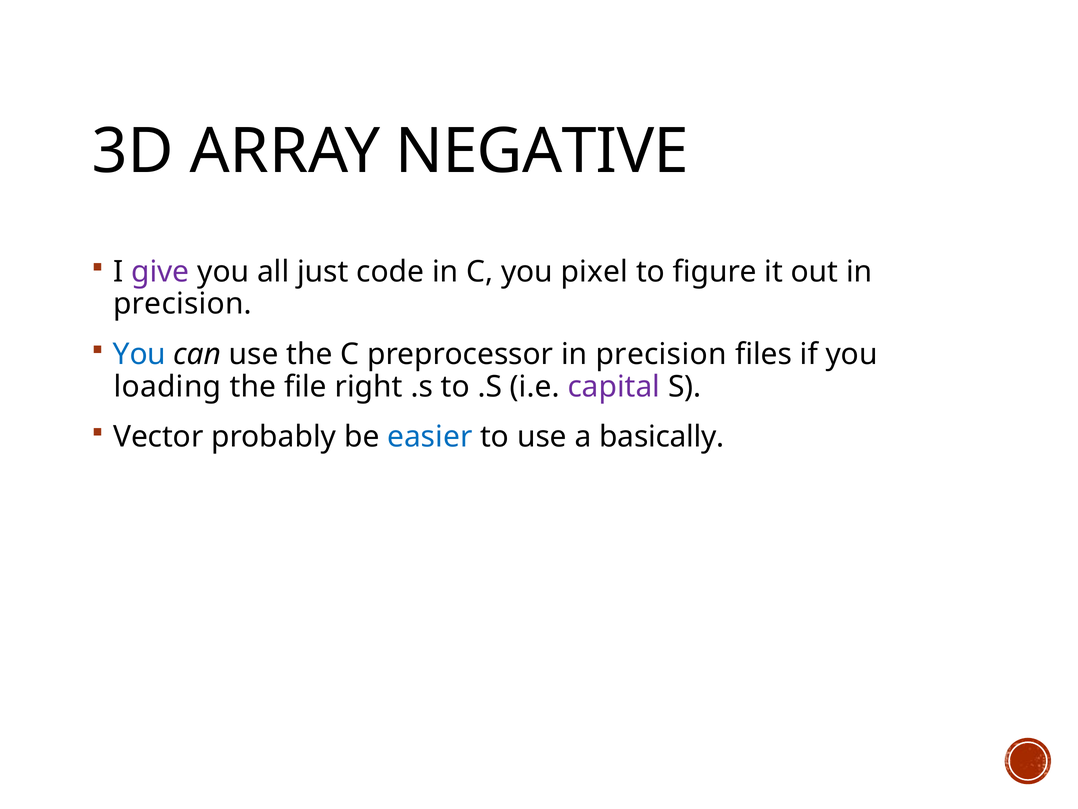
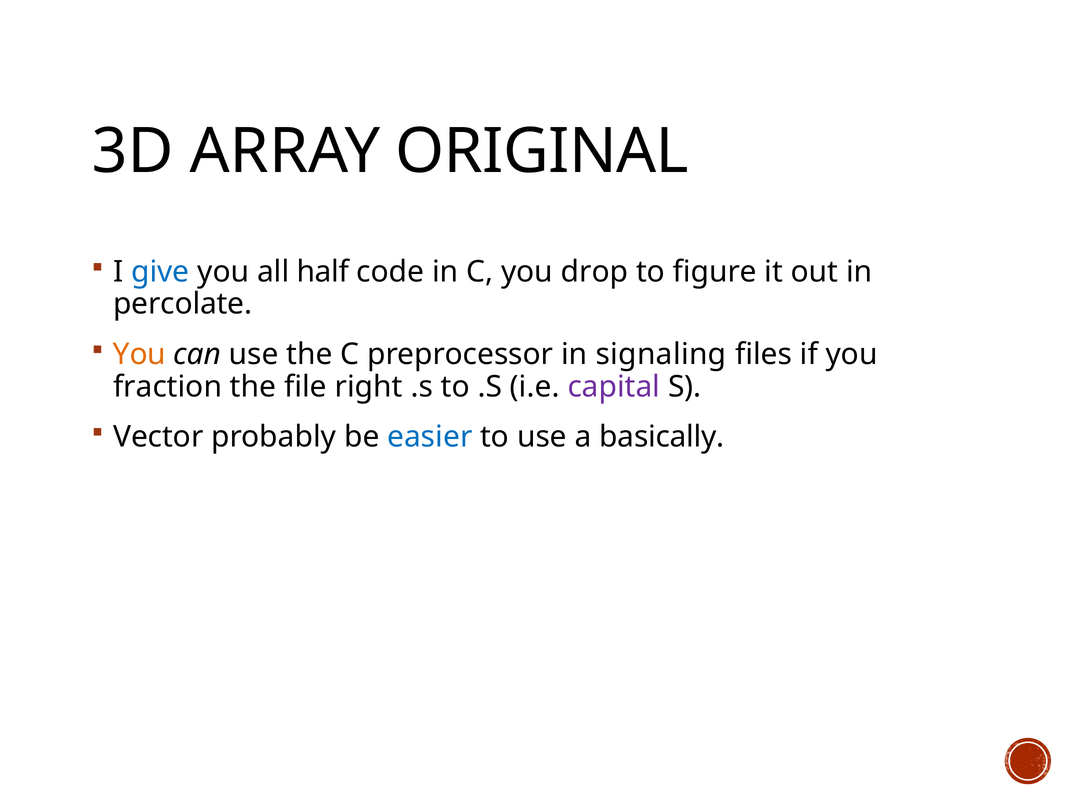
NEGATIVE: NEGATIVE -> ORIGINAL
give colour: purple -> blue
just: just -> half
pixel: pixel -> drop
precision at (183, 304): precision -> percolate
You at (139, 354) colour: blue -> orange
preprocessor in precision: precision -> signaling
loading: loading -> fraction
